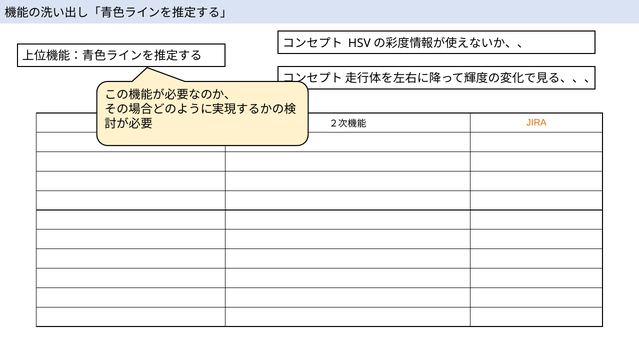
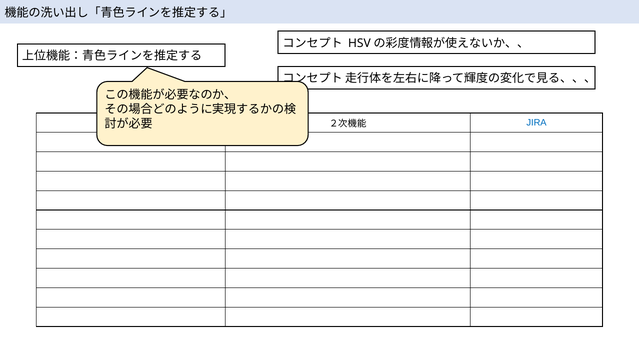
JIRA colour: orange -> blue
